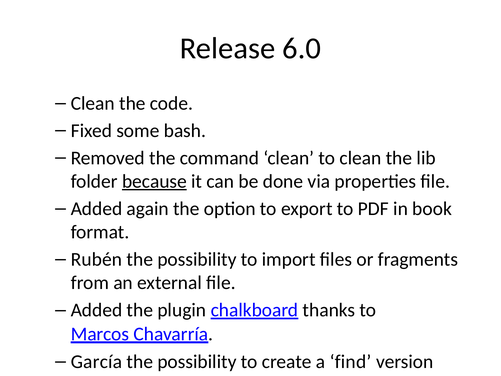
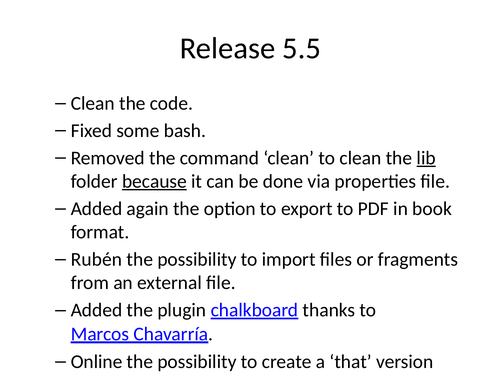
6.0: 6.0 -> 5.5
lib underline: none -> present
García: García -> Online
find: find -> that
